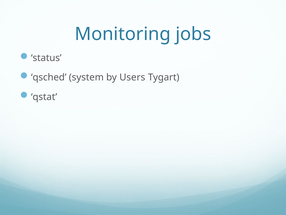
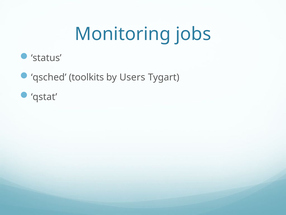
system: system -> toolkits
